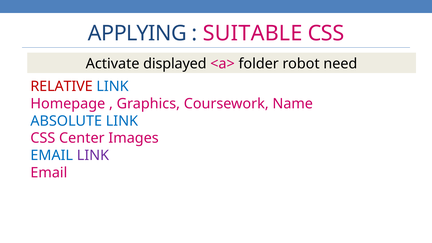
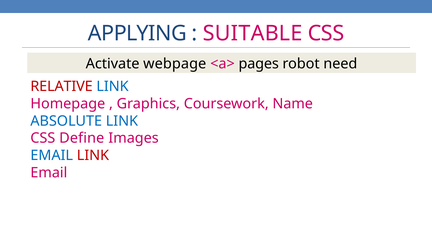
displayed: displayed -> webpage
folder: folder -> pages
Center: Center -> Define
LINK at (93, 155) colour: purple -> red
